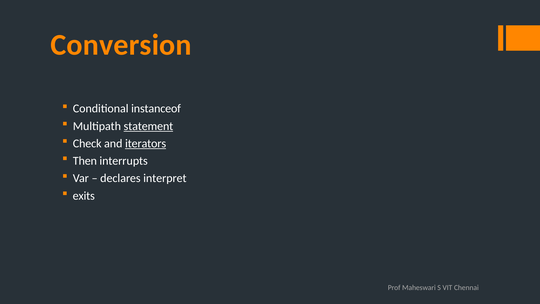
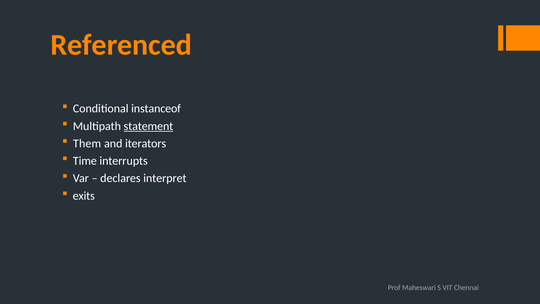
Conversion: Conversion -> Referenced
Check: Check -> Them
iterators underline: present -> none
Then: Then -> Time
